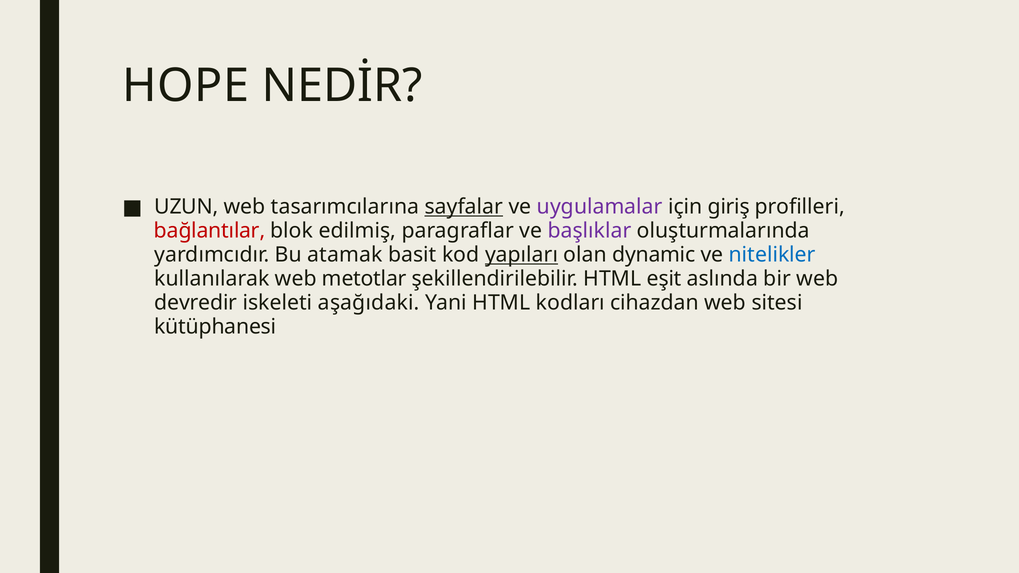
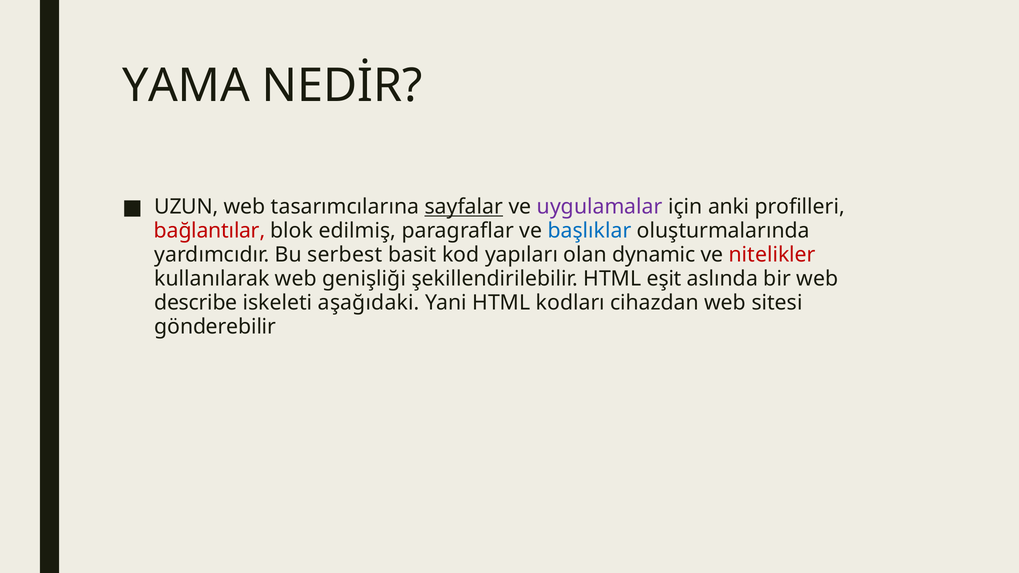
HOPE: HOPE -> YAMA
giriş: giriş -> anki
başlıklar colour: purple -> blue
atamak: atamak -> serbest
yapıları underline: present -> none
nitelikler colour: blue -> red
metotlar: metotlar -> genişliği
devredir: devredir -> describe
kütüphanesi: kütüphanesi -> gönderebilir
